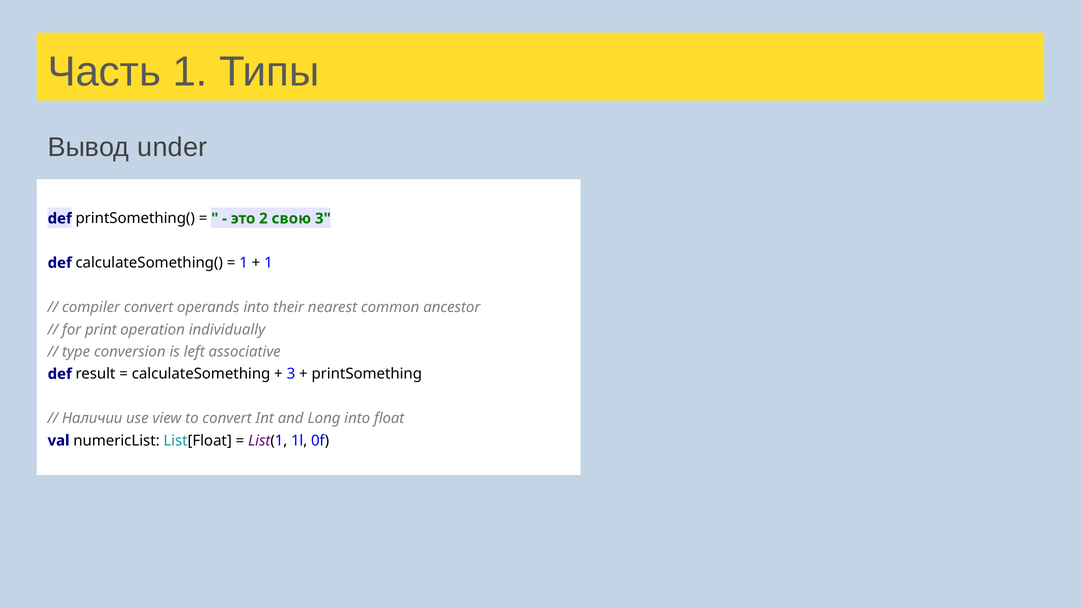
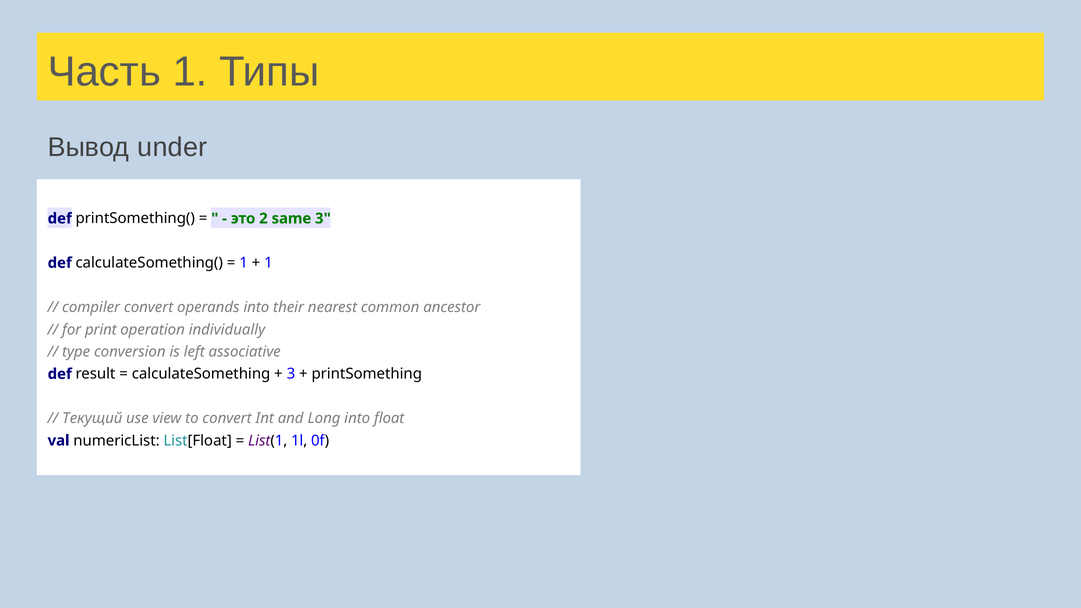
свою: свою -> same
Наличии: Наличии -> Текущий
